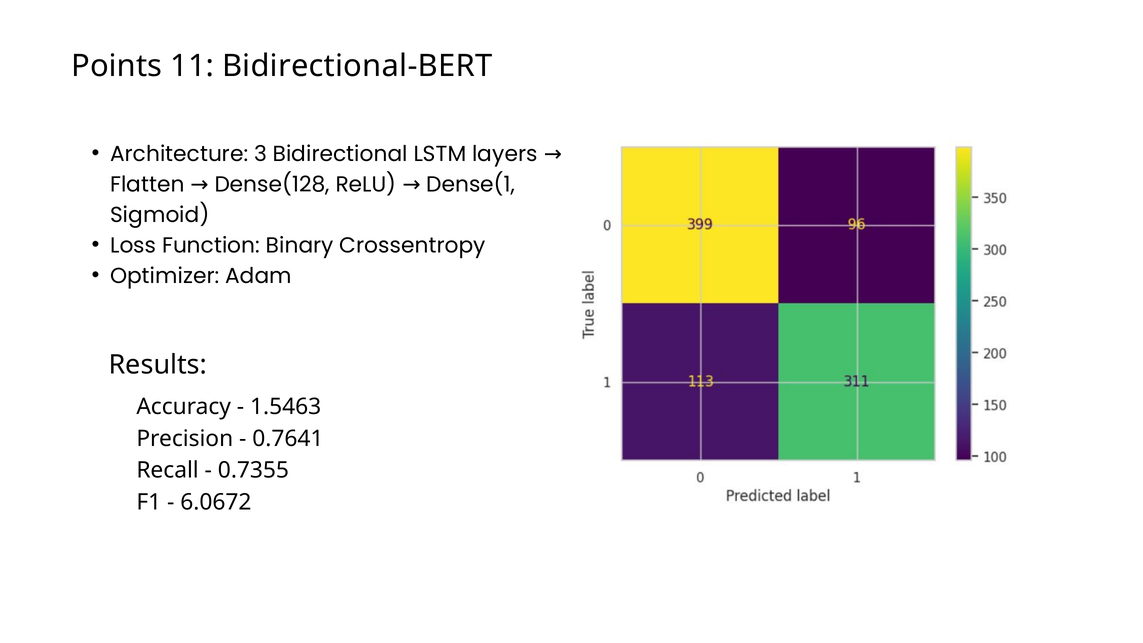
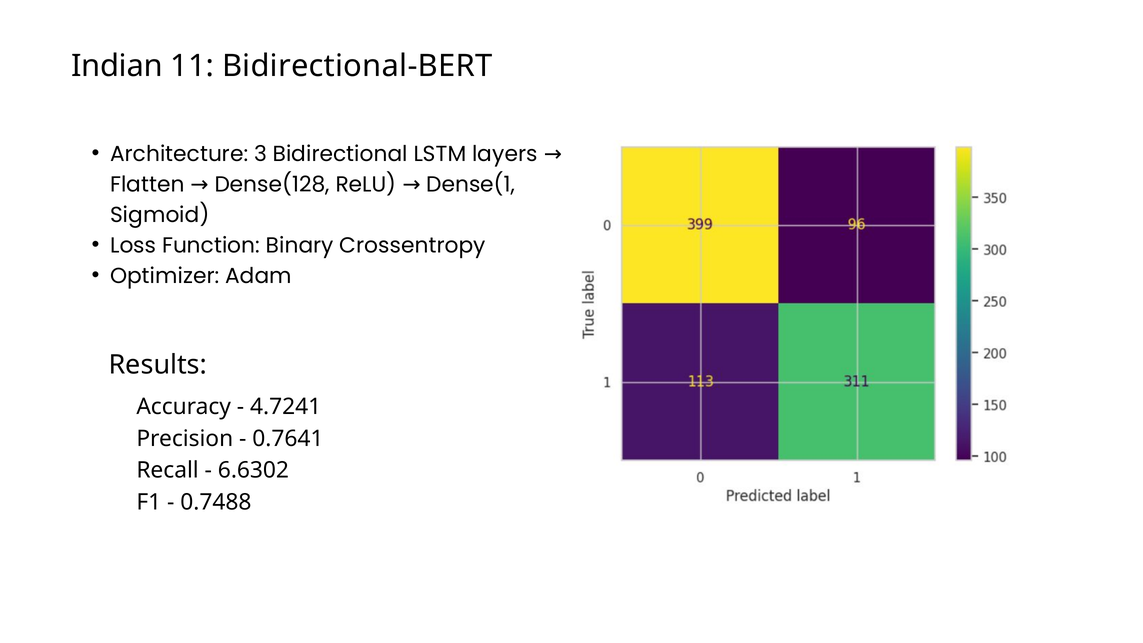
Points: Points -> Indian
1.5463: 1.5463 -> 4.7241
0.7355: 0.7355 -> 6.6302
6.0672: 6.0672 -> 0.7488
